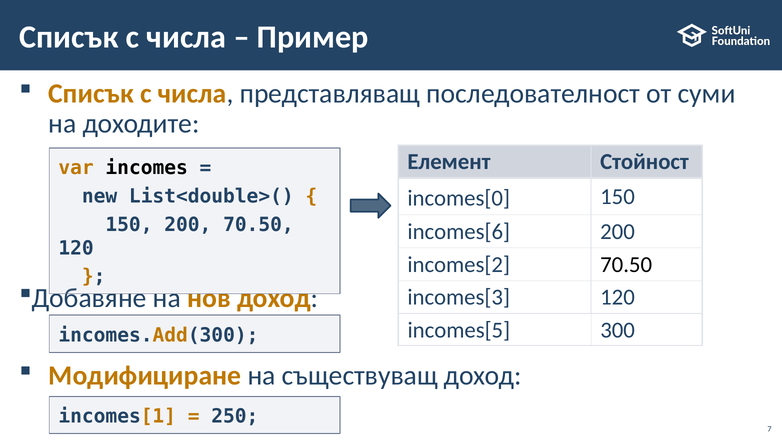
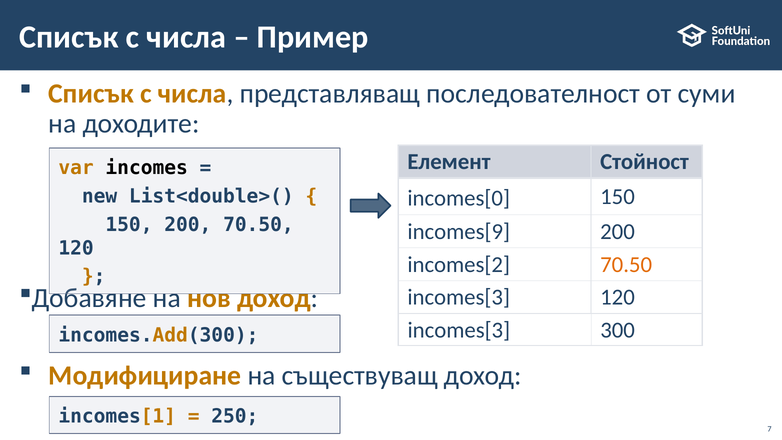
incomes[6: incomes[6 -> incomes[9
70.50 at (626, 264) colour: black -> orange
incomes.Add(300 incomes[5: incomes[5 -> incomes[3
